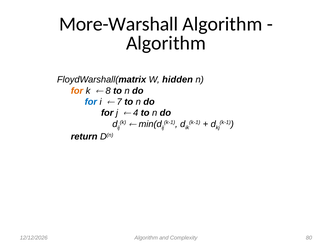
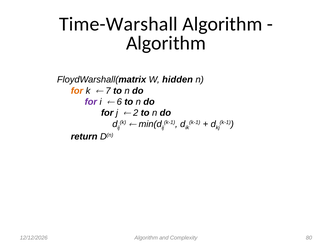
More-Warshall: More-Warshall -> Time-Warshall
8: 8 -> 7
for at (91, 102) colour: blue -> purple
7: 7 -> 6
4: 4 -> 2
